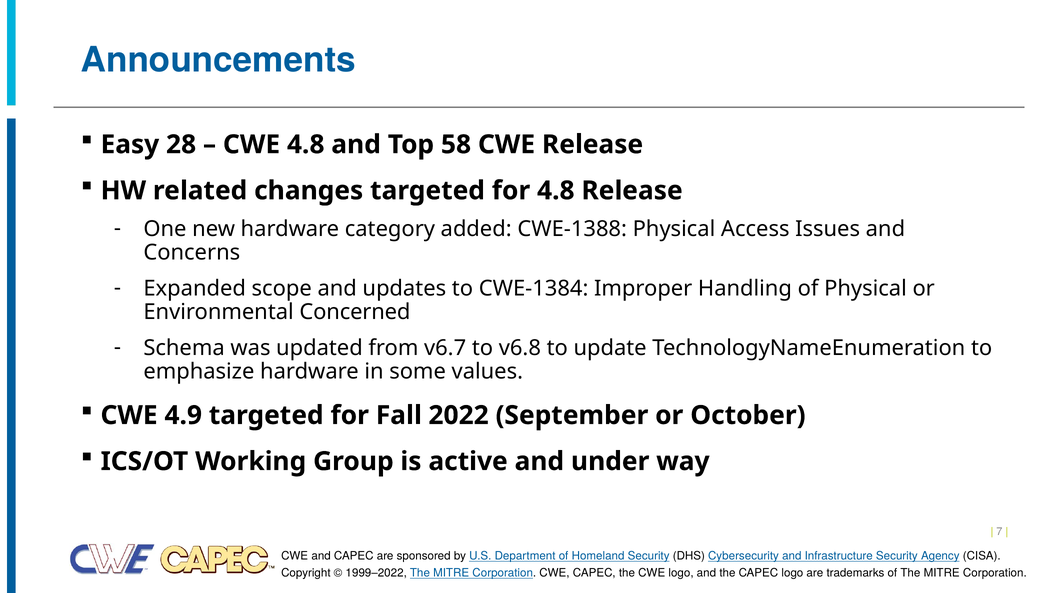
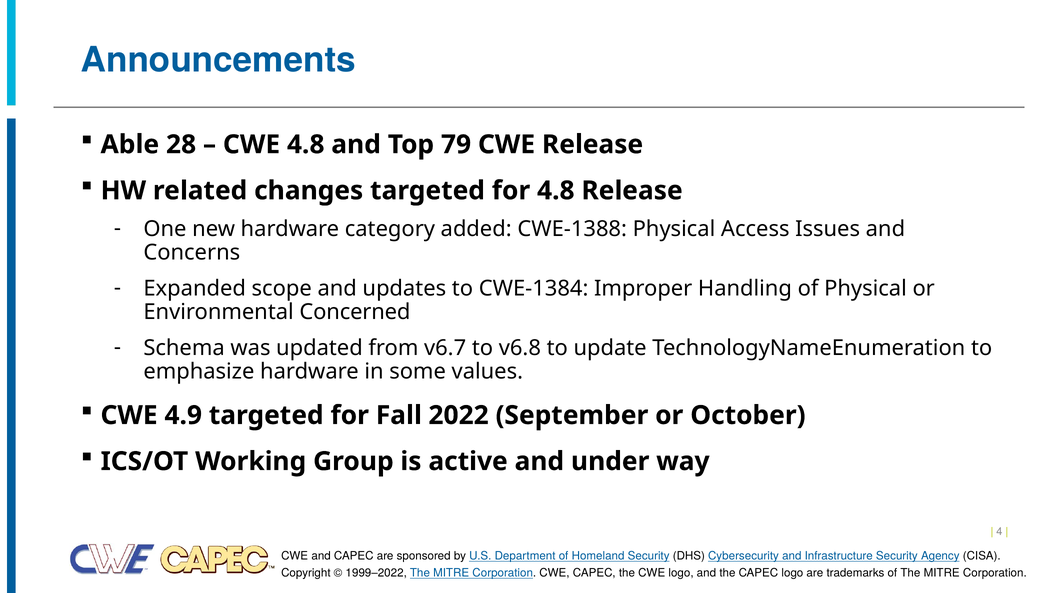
Easy: Easy -> Able
58: 58 -> 79
7: 7 -> 4
